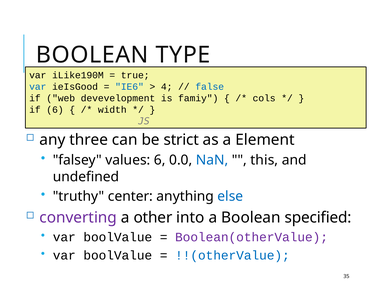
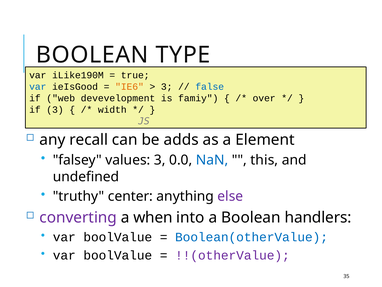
IE6 colour: blue -> orange
4 at (167, 87): 4 -> 3
cols: cols -> over
if 6: 6 -> 3
three: three -> recall
strict: strict -> adds
values 6: 6 -> 3
else colour: blue -> purple
other: other -> when
specified: specified -> handlers
Boolean(otherValue colour: purple -> blue
!!(otherValue colour: blue -> purple
